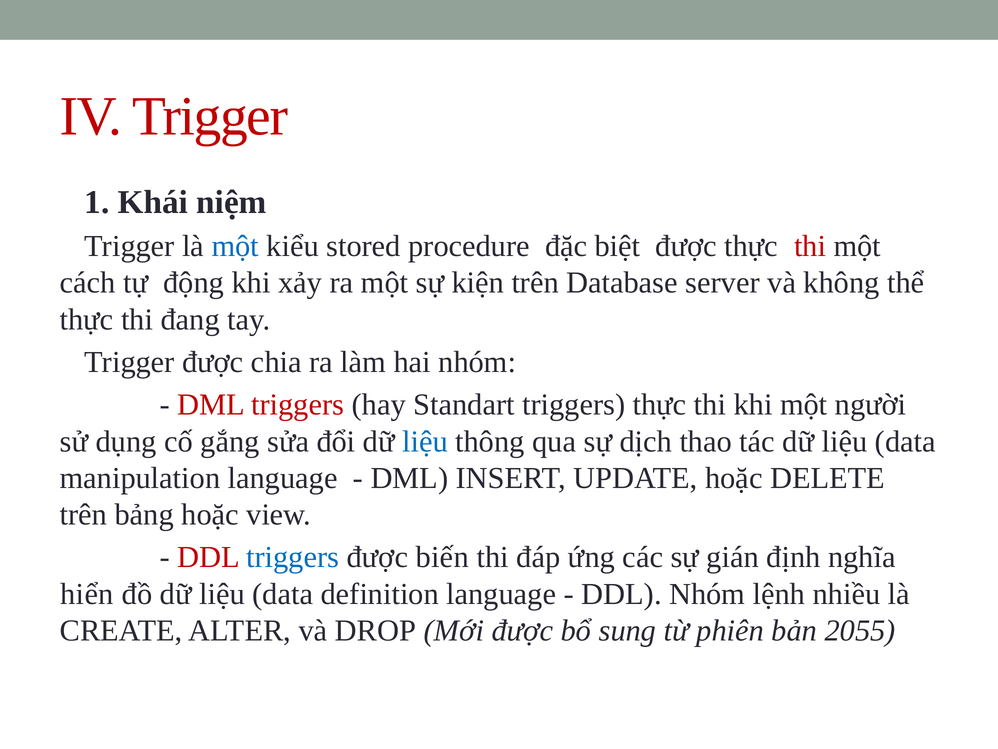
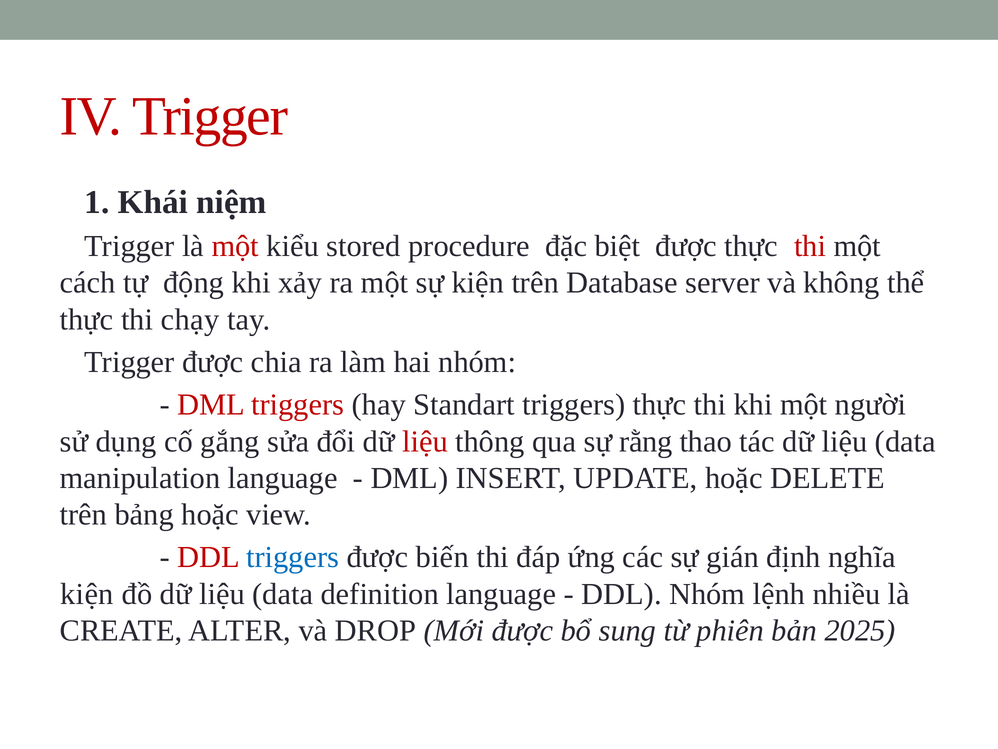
một at (235, 246) colour: blue -> red
đang: đang -> chạy
liệu at (425, 441) colour: blue -> red
dịch: dịch -> rằng
hiển at (87, 594): hiển -> kiện
2055: 2055 -> 2025
